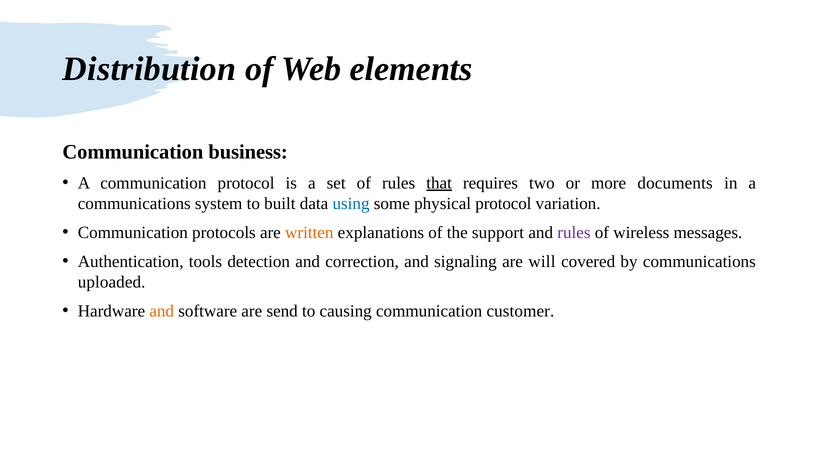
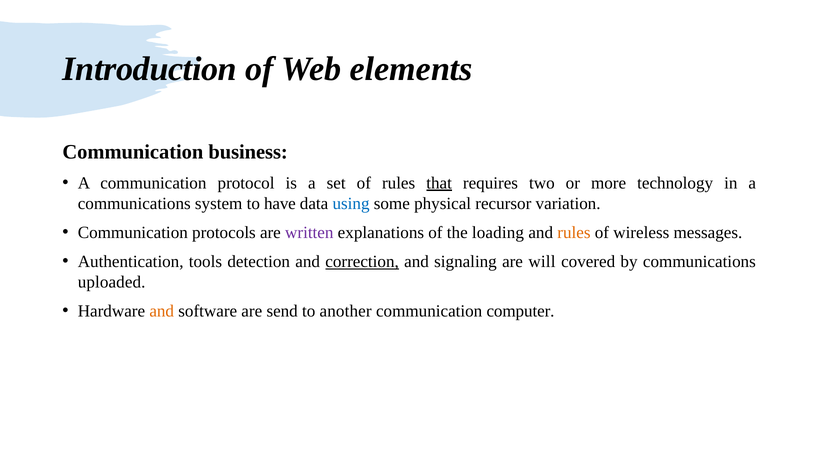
Distribution: Distribution -> Introduction
documents: documents -> technology
built: built -> have
physical protocol: protocol -> recursor
written colour: orange -> purple
support: support -> loading
rules at (574, 232) colour: purple -> orange
correction underline: none -> present
causing: causing -> another
customer: customer -> computer
